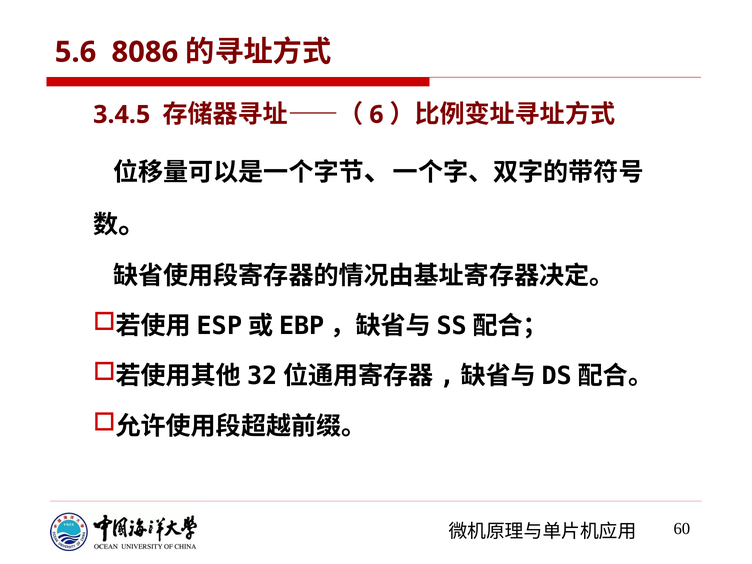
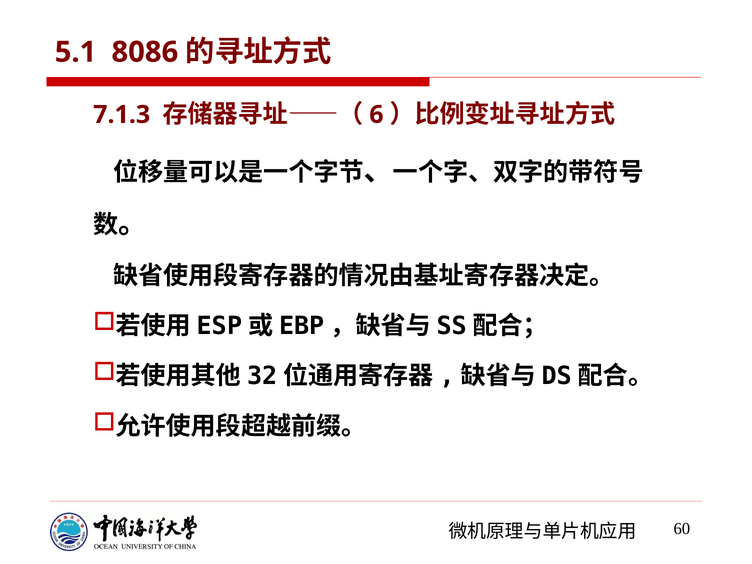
5.6: 5.6 -> 5.1
3.4.5: 3.4.5 -> 7.1.3
